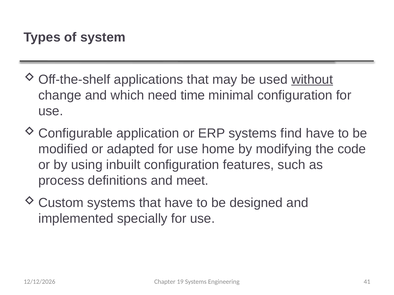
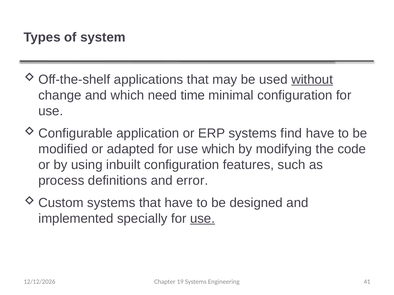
use home: home -> which
meet: meet -> error
use at (203, 219) underline: none -> present
